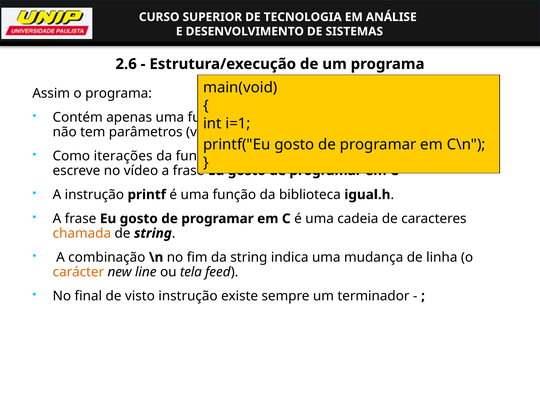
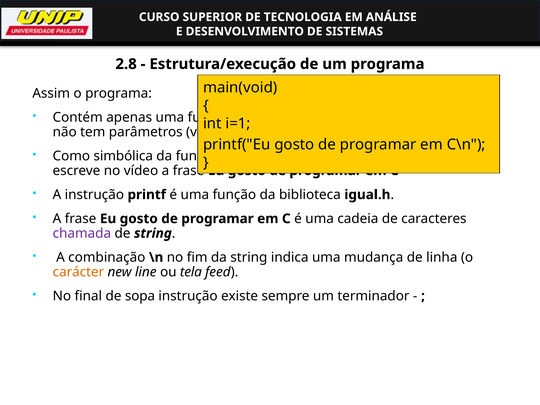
2.6: 2.6 -> 2.8
iterações: iterações -> simbólica
chamada at (82, 233) colour: orange -> purple
visto: visto -> sopa
